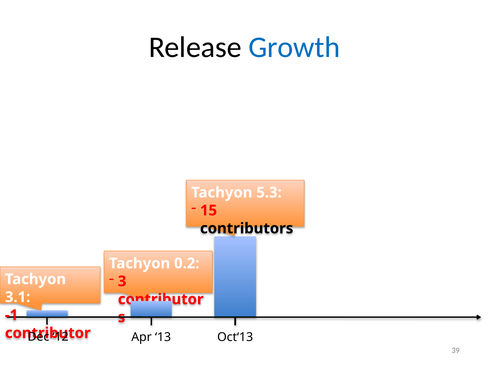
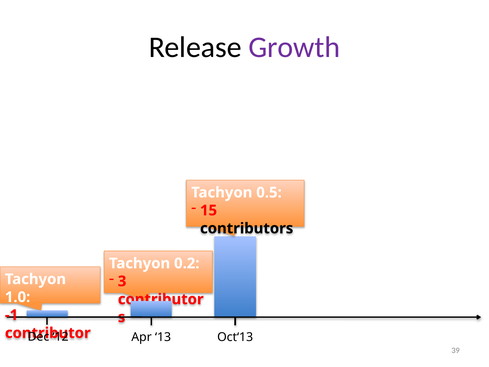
Growth colour: blue -> purple
5.3: 5.3 -> 0.5
3.1: 3.1 -> 1.0
